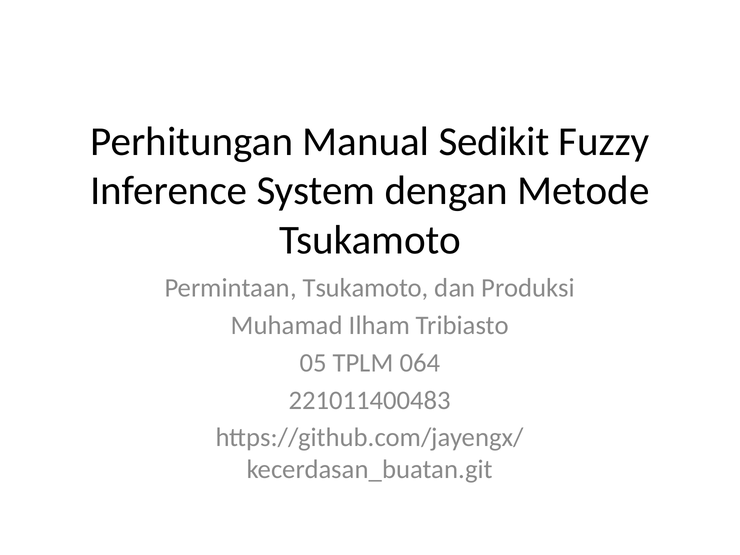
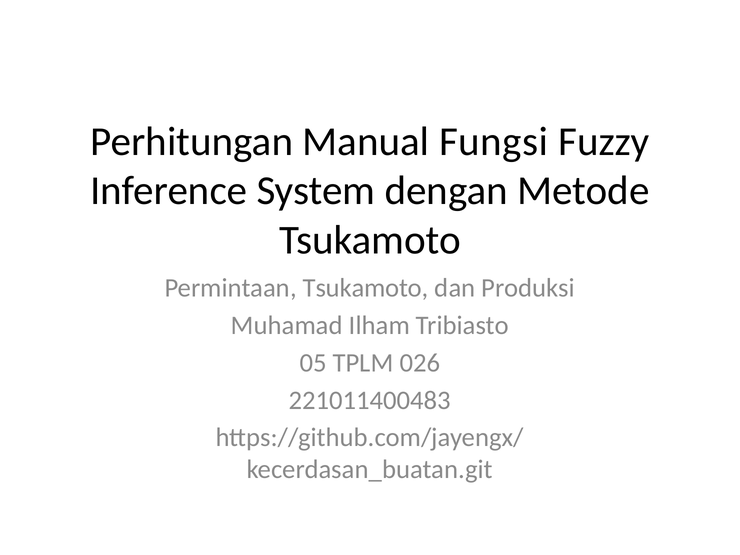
Sedikit: Sedikit -> Fungsi
064: 064 -> 026
